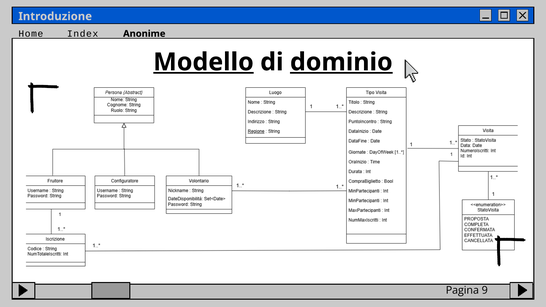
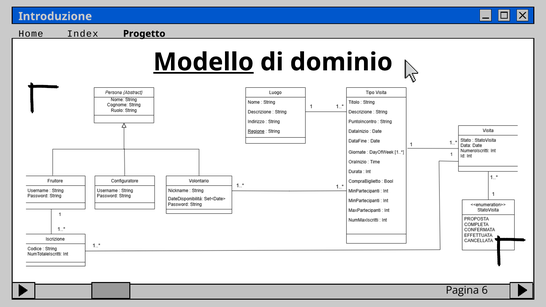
Anonime: Anonime -> Progetto
dominio underline: present -> none
9: 9 -> 6
